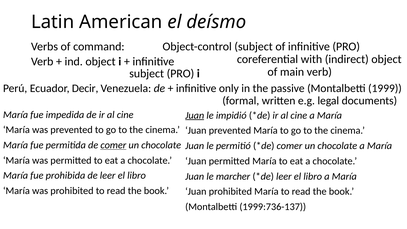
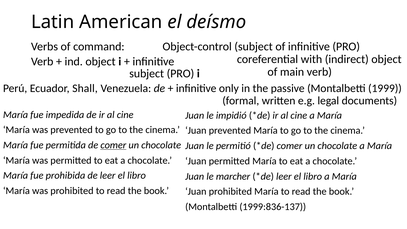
Decir: Decir -> Shall
Juan at (195, 115) underline: present -> none
1999:736-137: 1999:736-137 -> 1999:836-137
